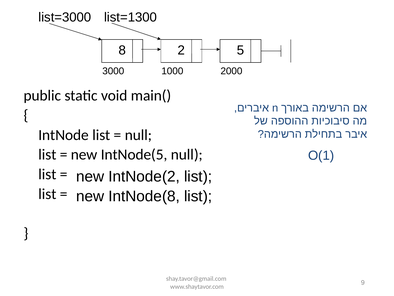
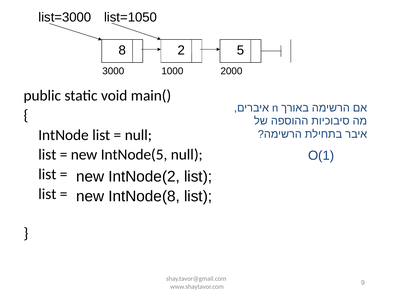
list=1300: list=1300 -> list=1050
